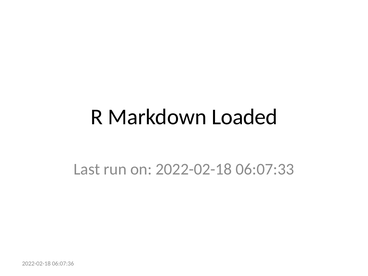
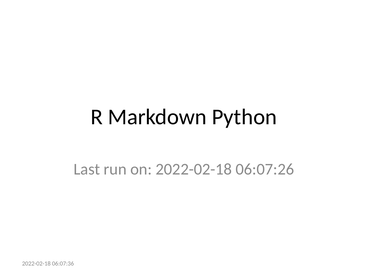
Loaded: Loaded -> Python
06:07:33: 06:07:33 -> 06:07:26
